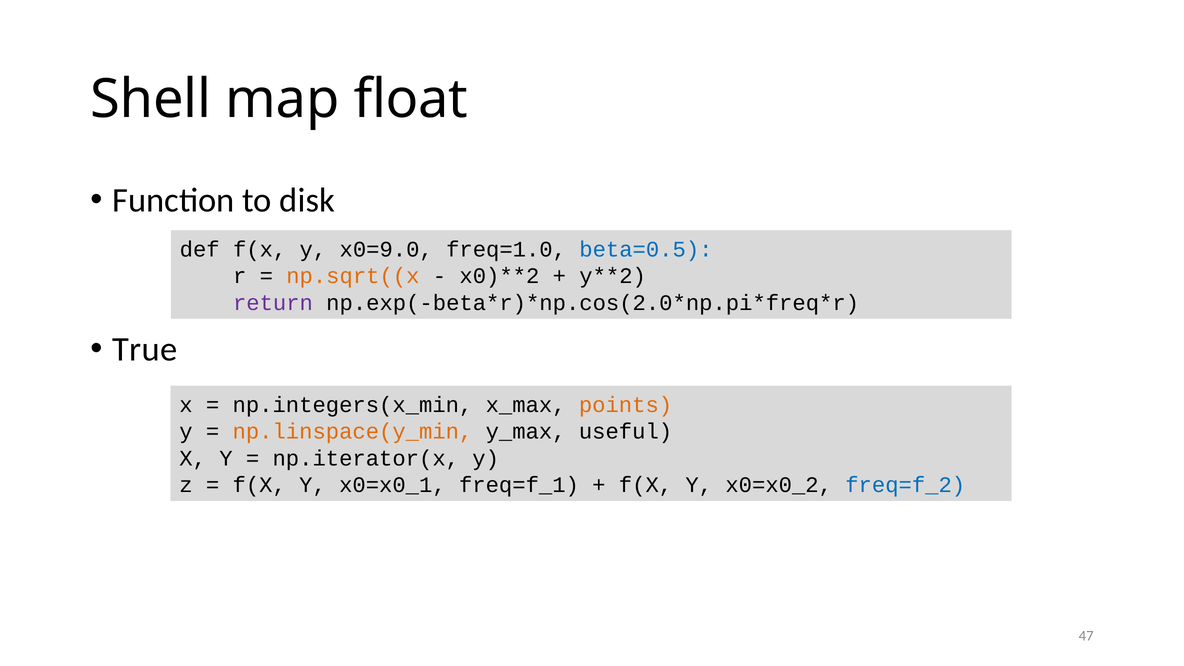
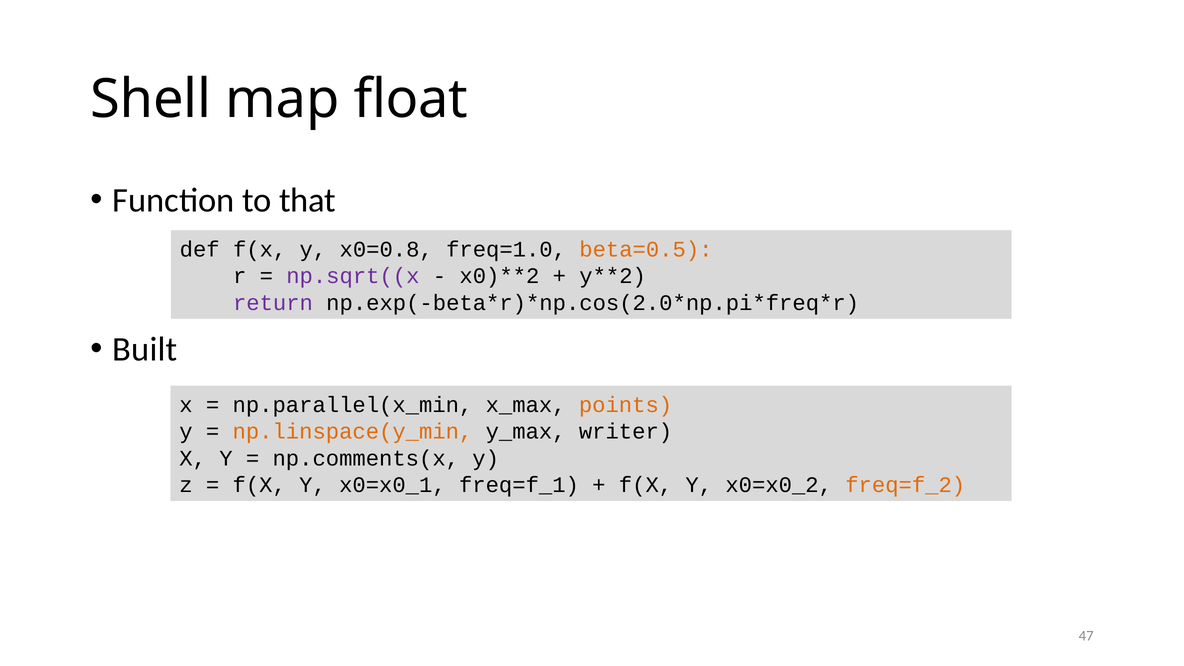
disk: disk -> that
x0=9.0: x0=9.0 -> x0=0.8
beta=0.5 colour: blue -> orange
np.sqrt((x colour: orange -> purple
True: True -> Built
np.integers(x_min: np.integers(x_min -> np.parallel(x_min
useful: useful -> writer
np.iterator(x: np.iterator(x -> np.comments(x
freq=f_2 colour: blue -> orange
